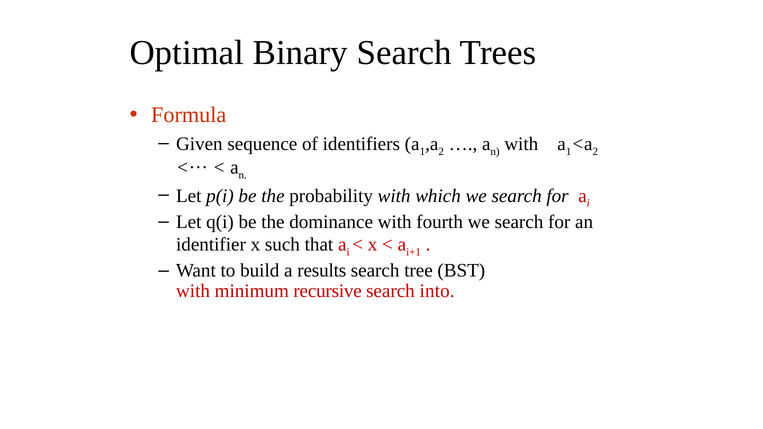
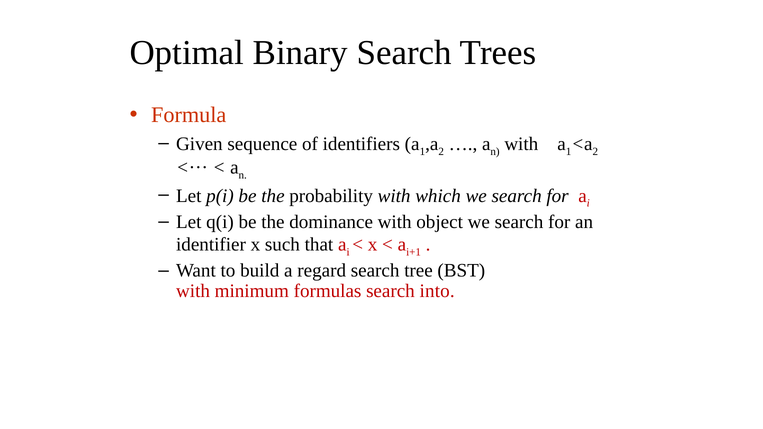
fourth: fourth -> object
results: results -> regard
recursive: recursive -> formulas
